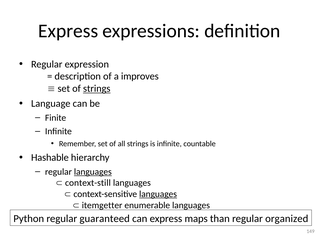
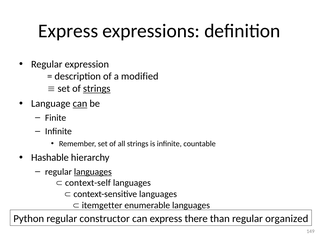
improves: improves -> modified
can at (80, 104) underline: none -> present
context-still: context-still -> context-self
languages at (158, 194) underline: present -> none
guaranteed: guaranteed -> constructor
maps: maps -> there
